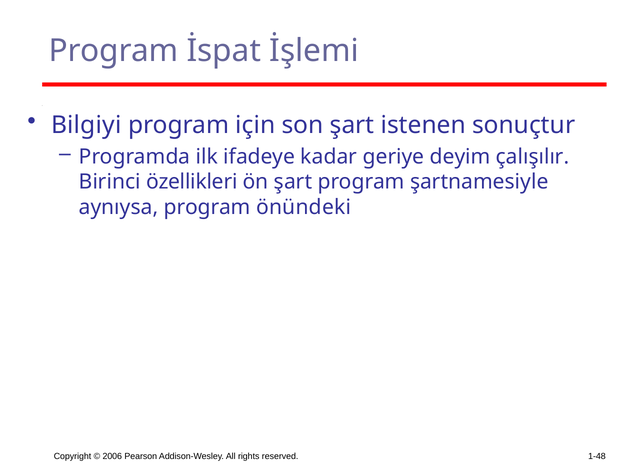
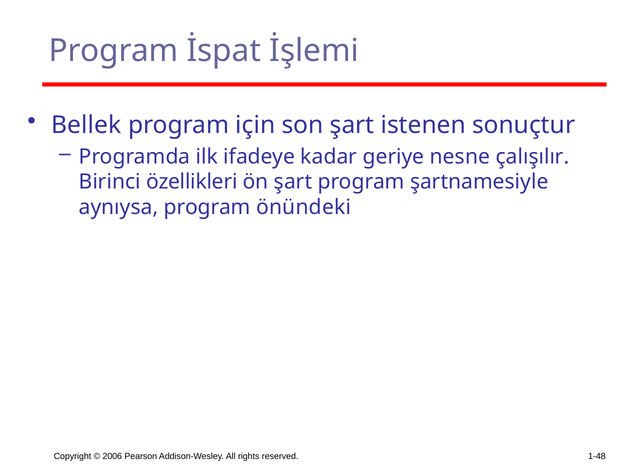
Bilgiyi: Bilgiyi -> Bellek
deyim: deyim -> nesne
